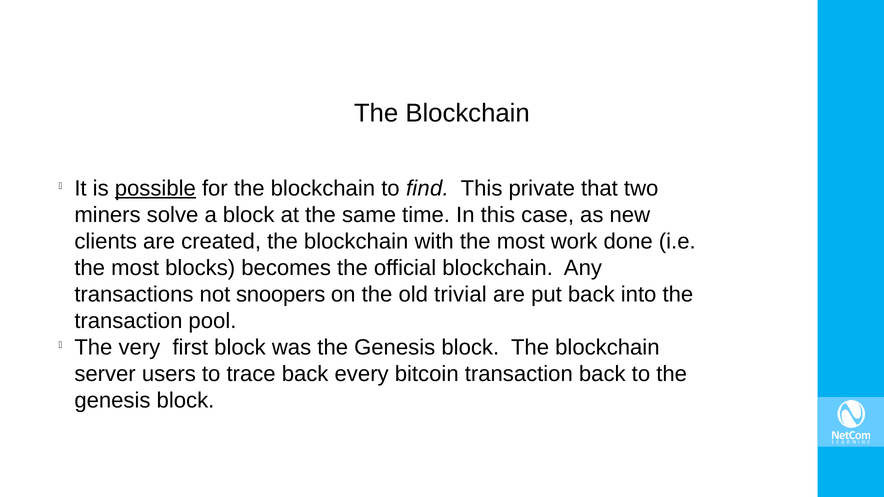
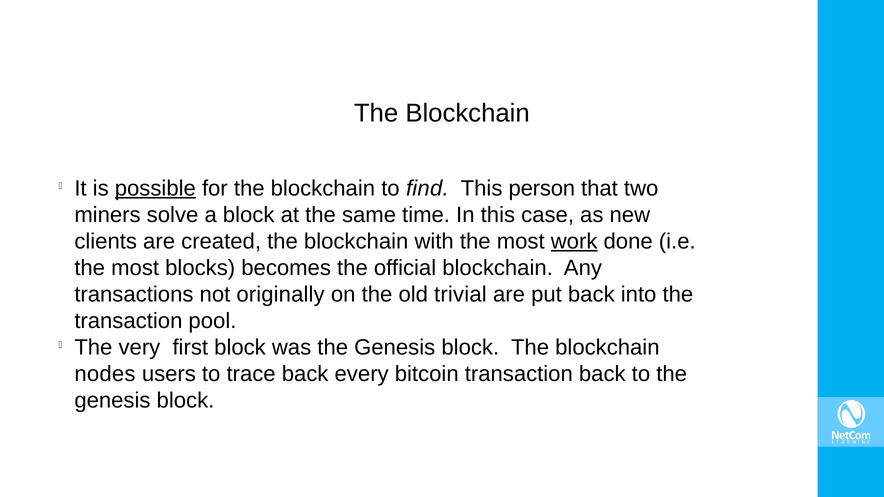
private: private -> person
work underline: none -> present
snoopers: snoopers -> originally
server: server -> nodes
